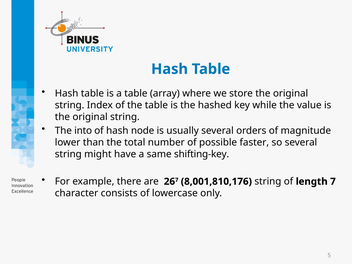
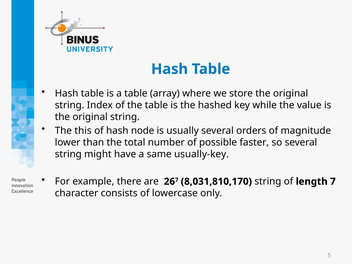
into: into -> this
shifting-key: shifting-key -> usually-key
8,001,810,176: 8,001,810,176 -> 8,031,810,170
